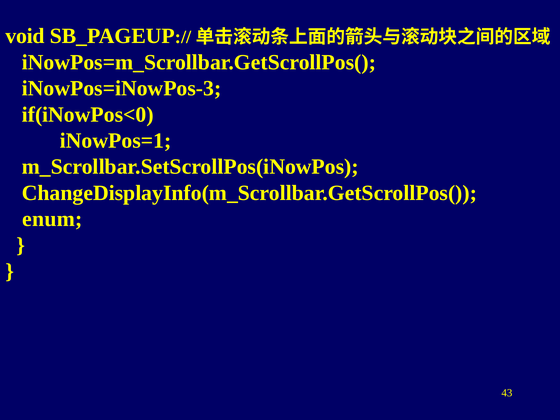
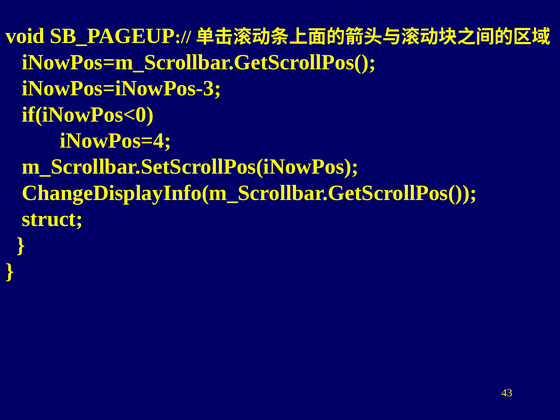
iNowPos=1: iNowPos=1 -> iNowPos=4
enum: enum -> struct
